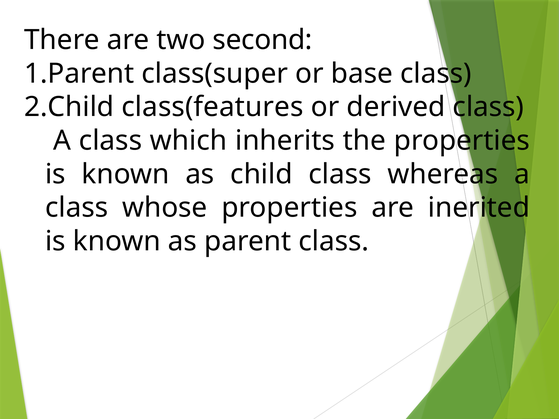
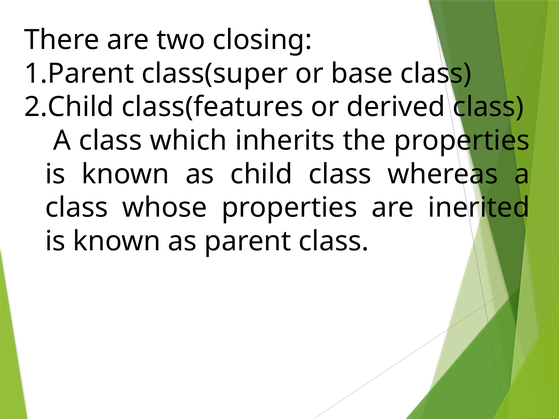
second: second -> closing
